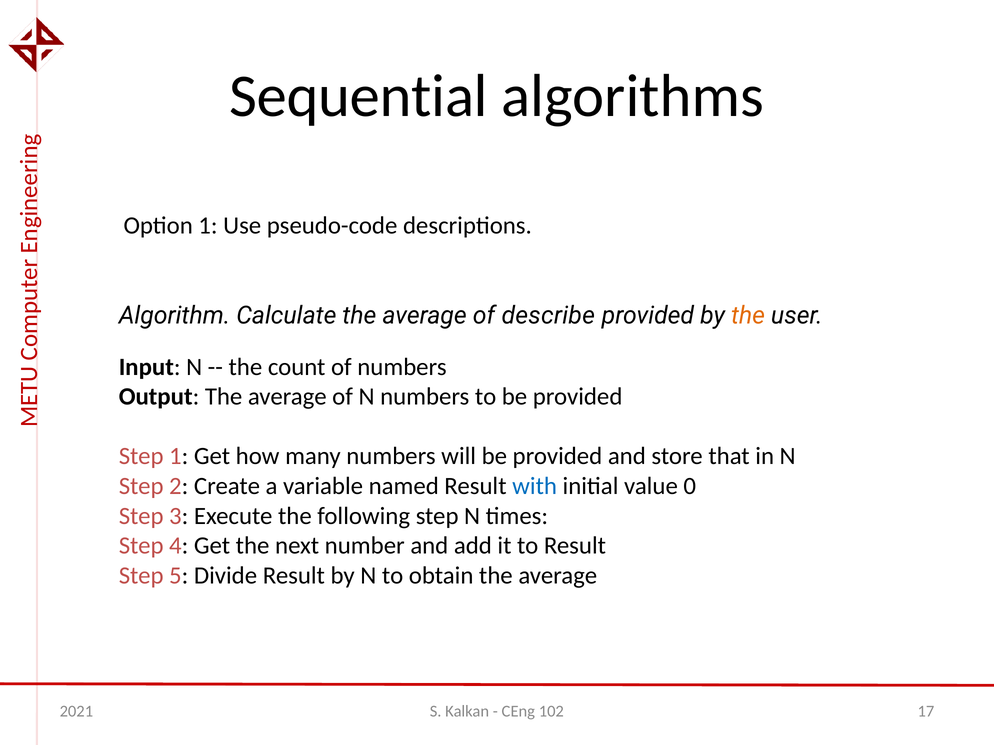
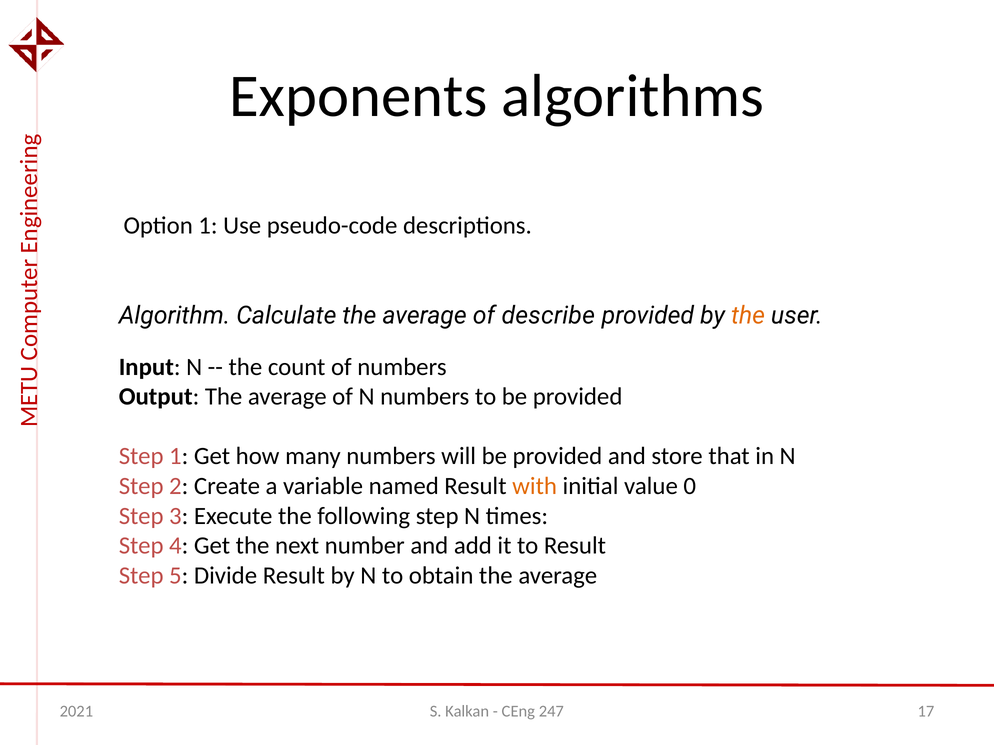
Sequential: Sequential -> Exponents
with colour: blue -> orange
102: 102 -> 247
